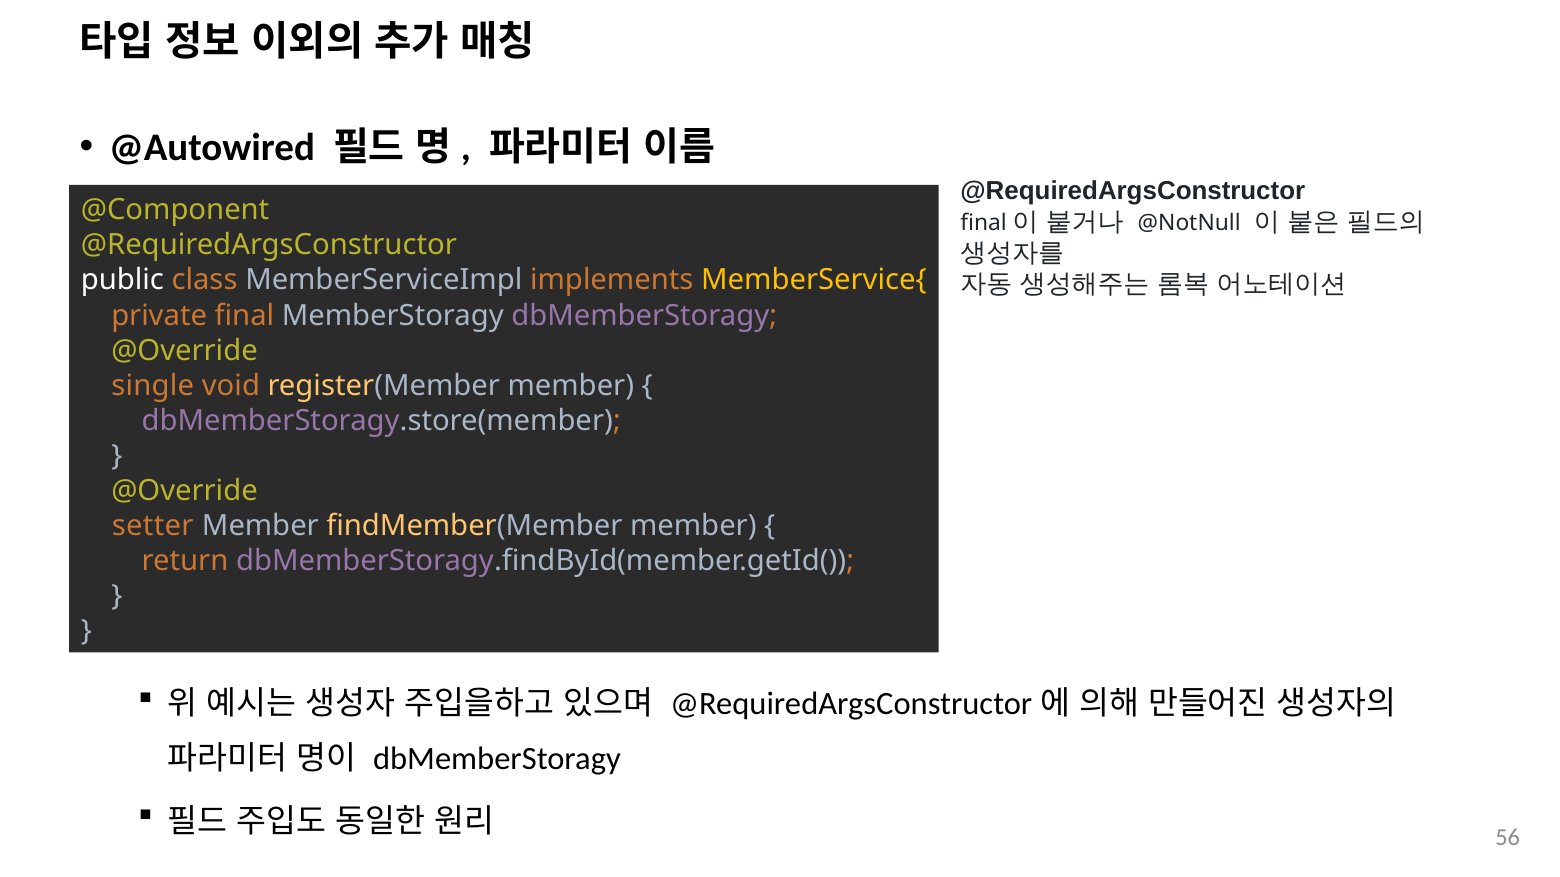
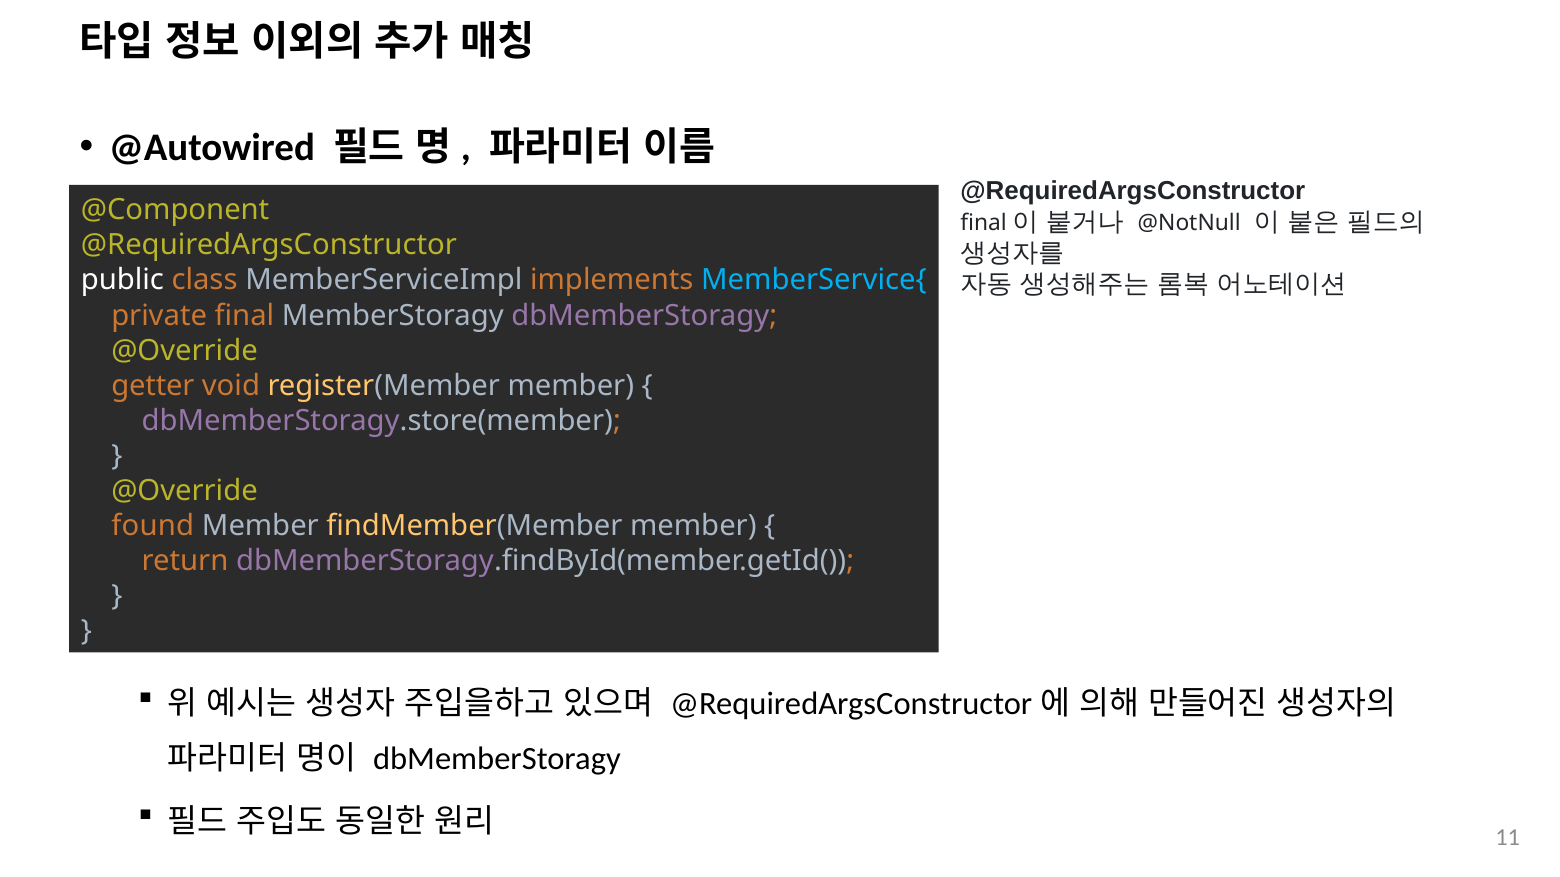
MemberService{ colour: yellow -> light blue
single: single -> getter
setter: setter -> found
56: 56 -> 11
